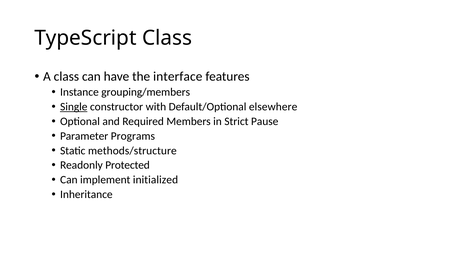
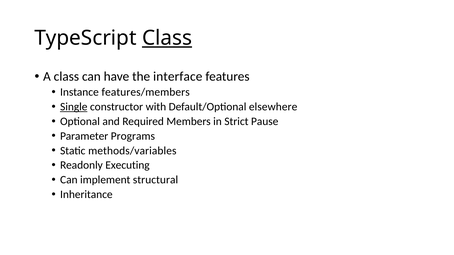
Class at (167, 38) underline: none -> present
grouping/members: grouping/members -> features/members
methods/structure: methods/structure -> methods/variables
Protected: Protected -> Executing
initialized: initialized -> structural
